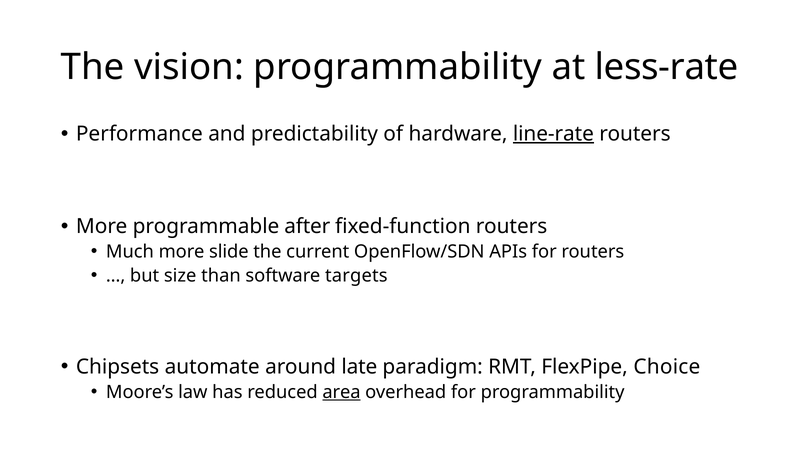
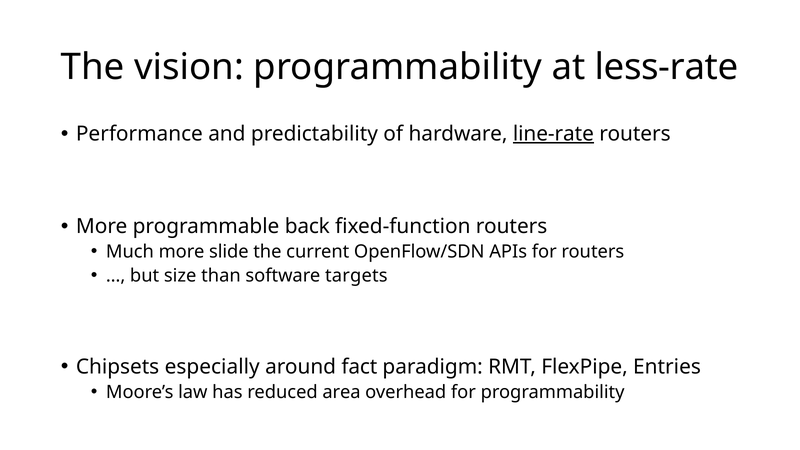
after: after -> back
automate: automate -> especially
late: late -> fact
Choice: Choice -> Entries
area underline: present -> none
